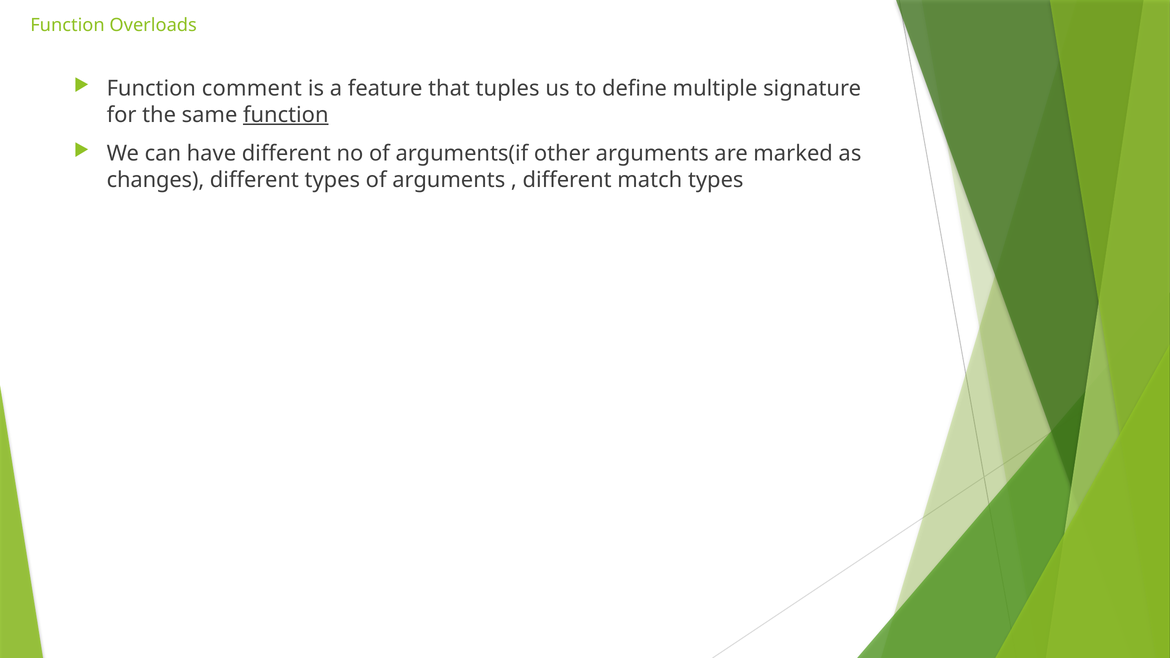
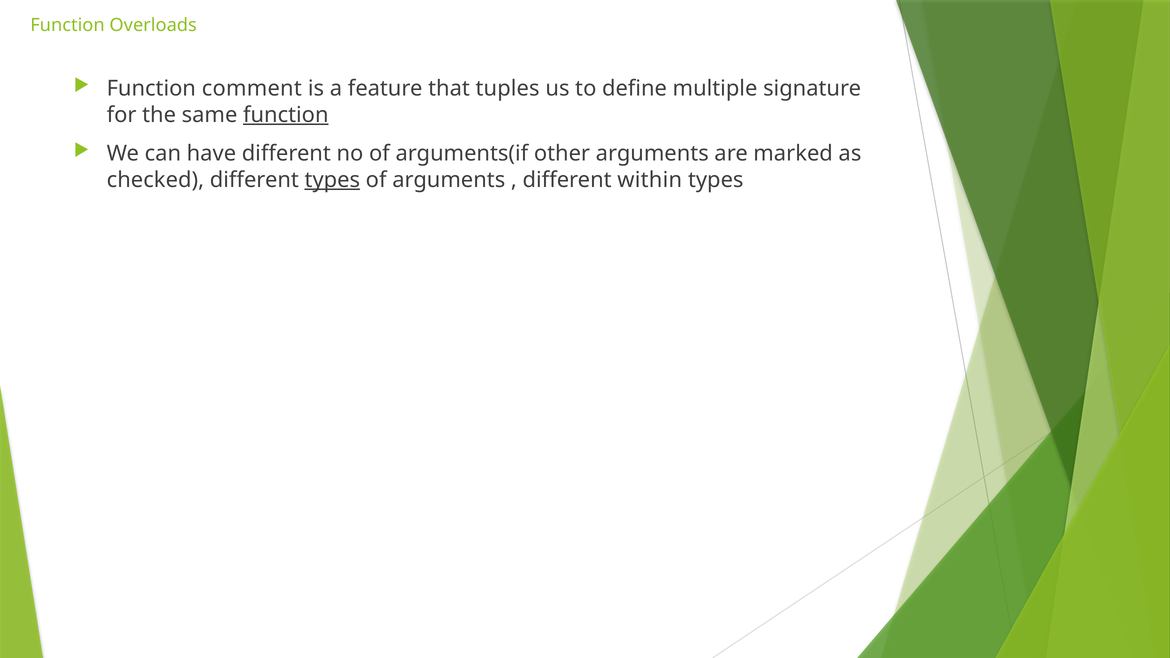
changes: changes -> checked
types at (332, 180) underline: none -> present
match: match -> within
